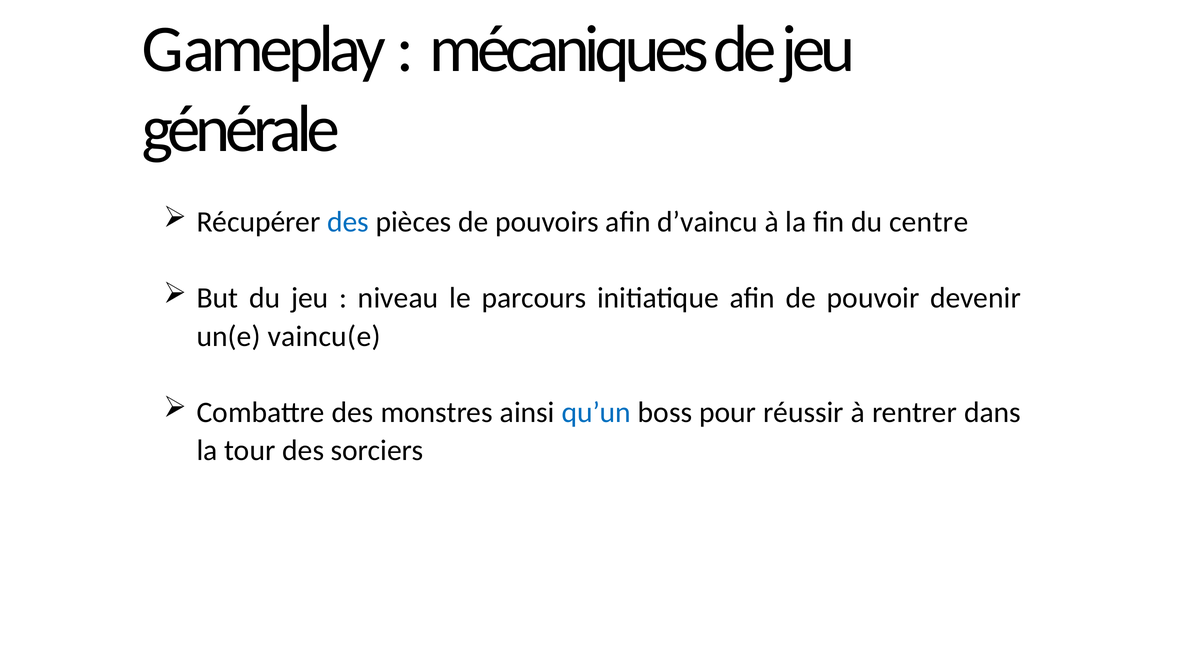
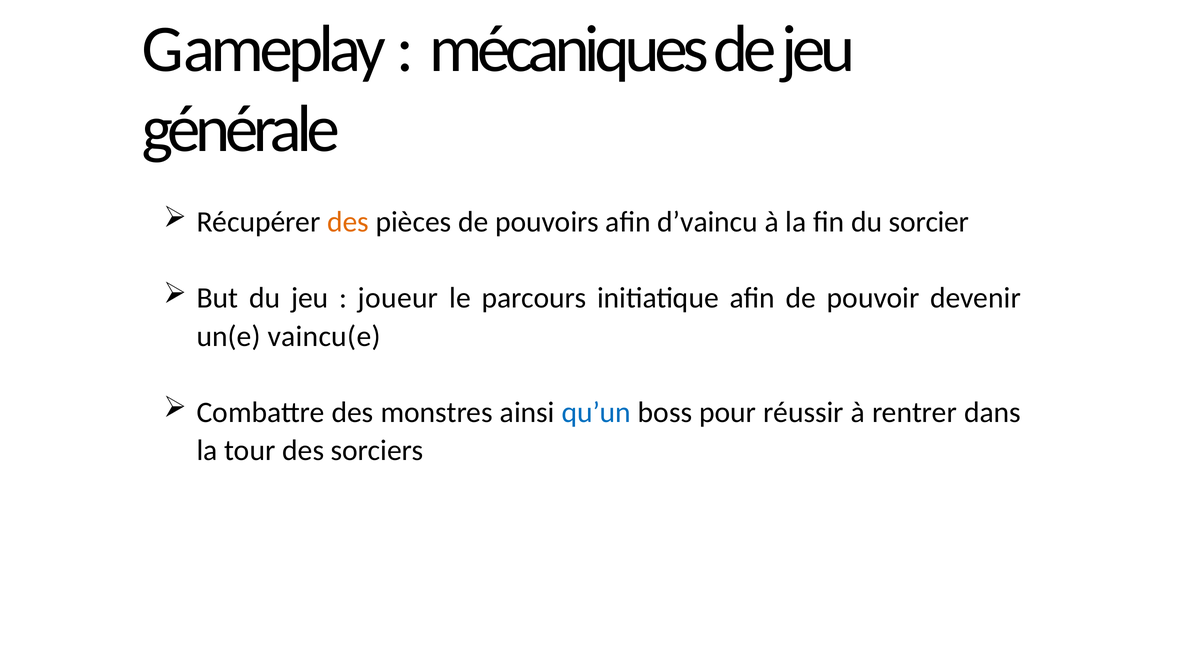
des at (348, 222) colour: blue -> orange
centre: centre -> sorcier
niveau: niveau -> joueur
